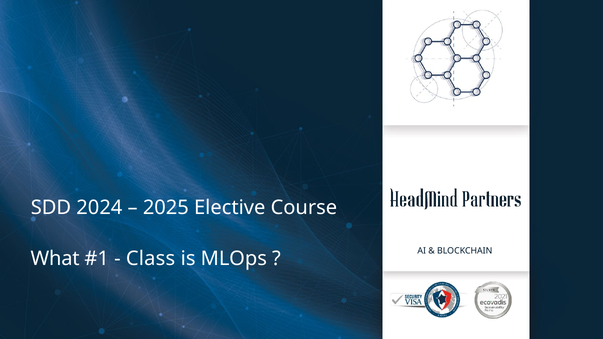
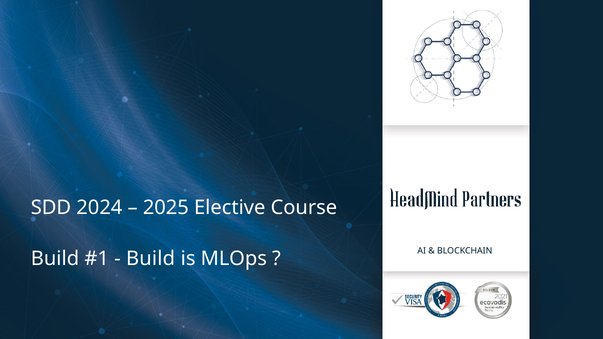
What at (55, 259): What -> Build
Class at (151, 259): Class -> Build
